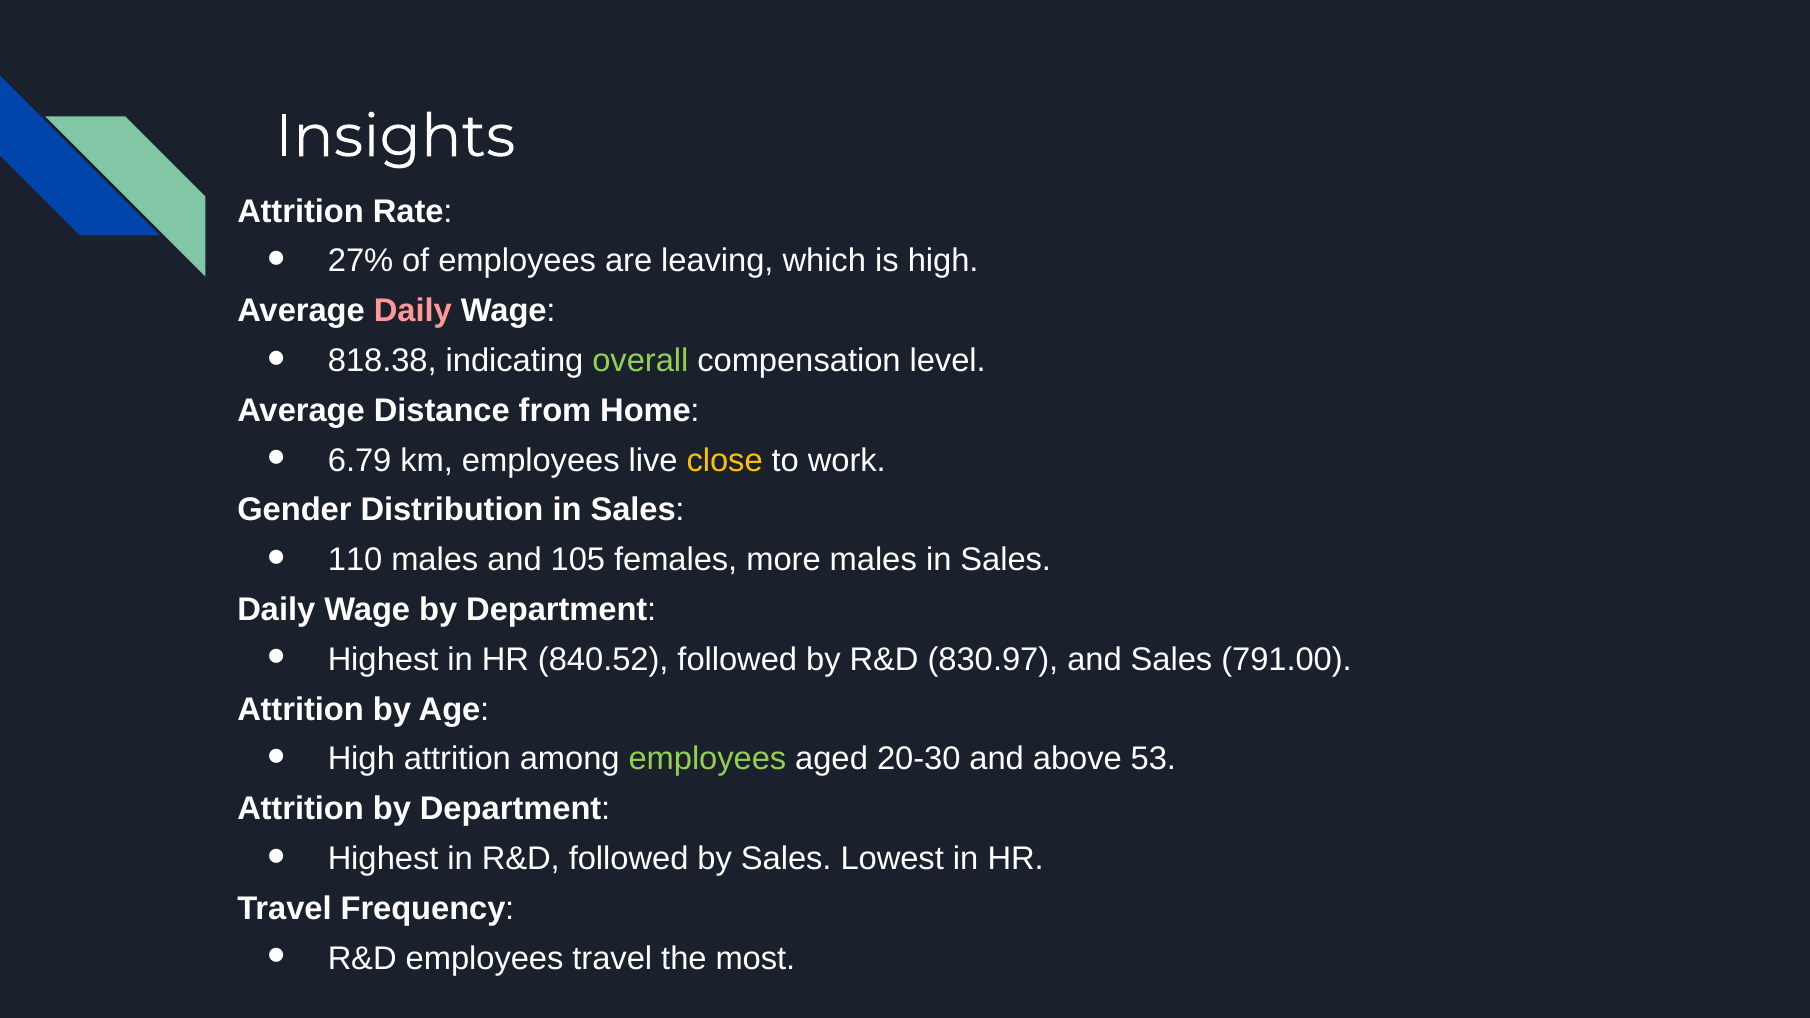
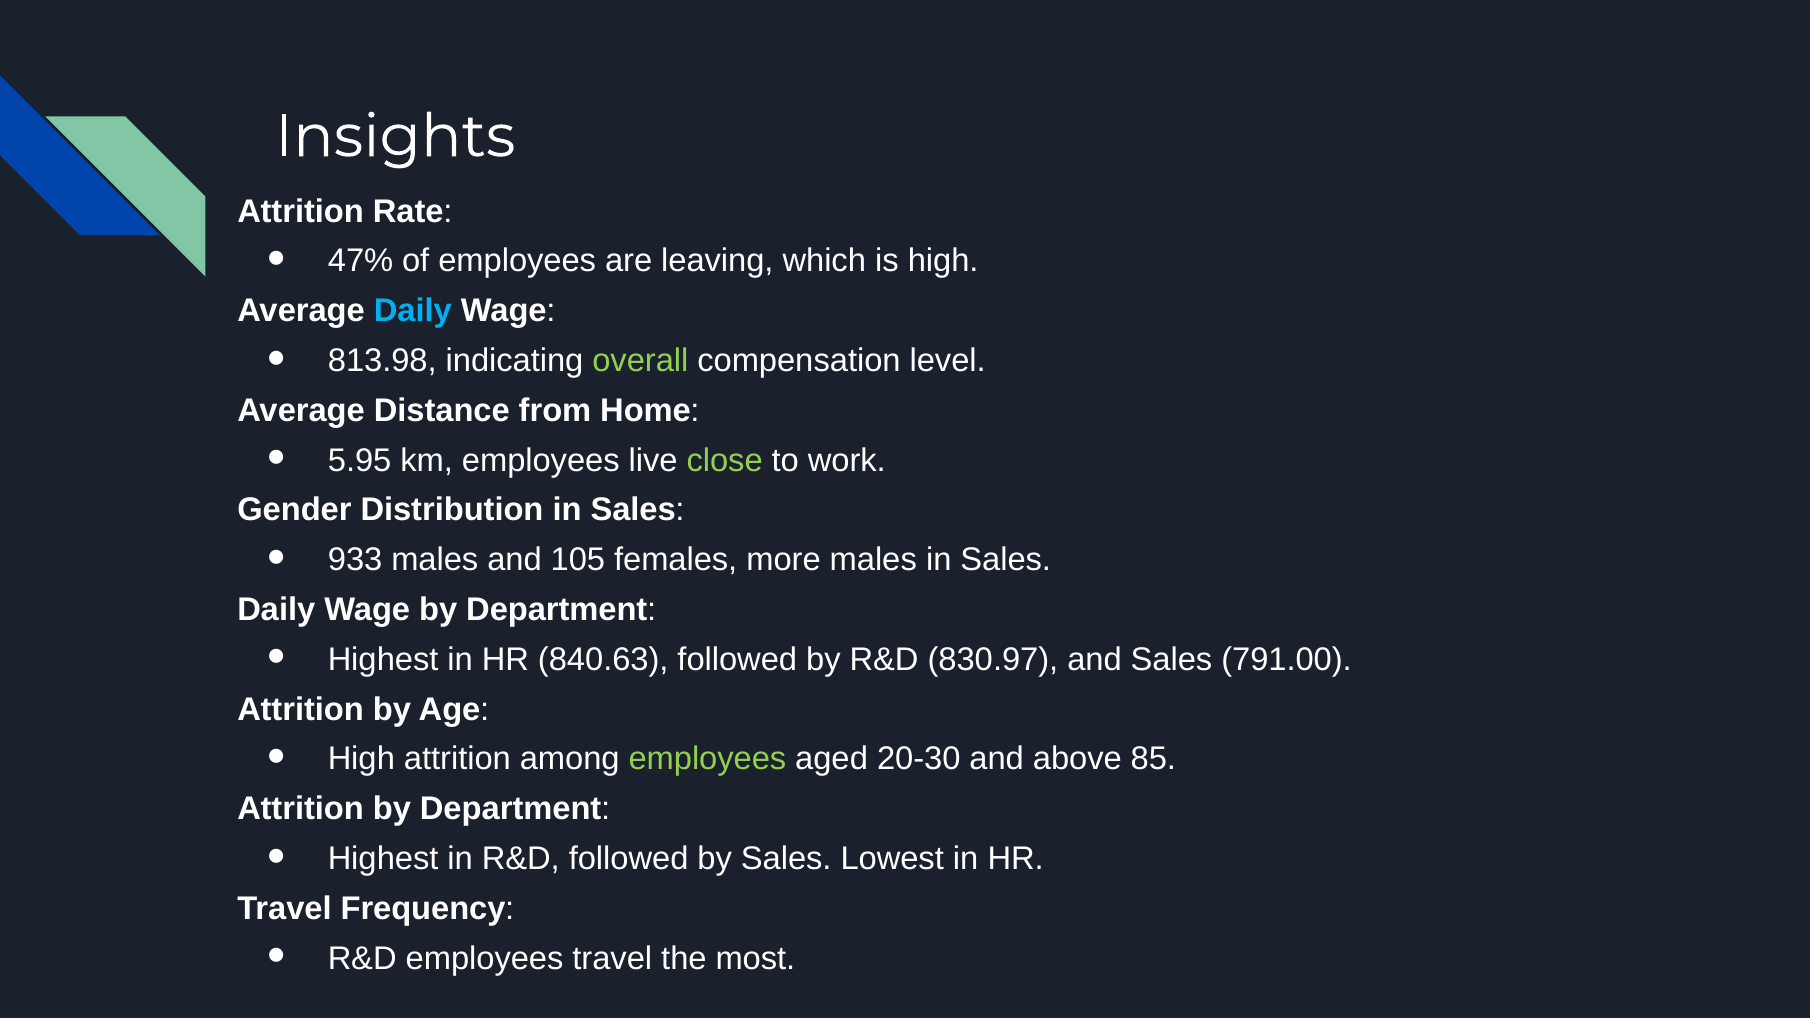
27%: 27% -> 47%
Daily at (413, 311) colour: pink -> light blue
818.38: 818.38 -> 813.98
6.79: 6.79 -> 5.95
close colour: yellow -> light green
110: 110 -> 933
840.52: 840.52 -> 840.63
53: 53 -> 85
